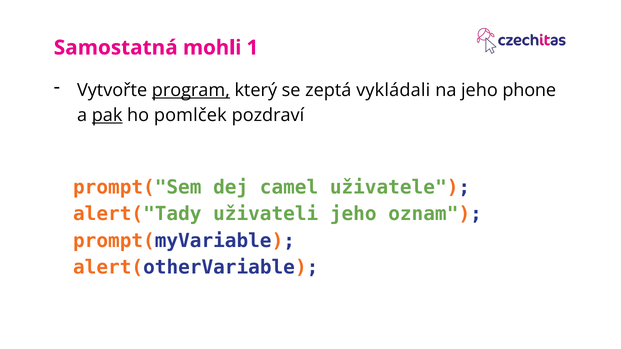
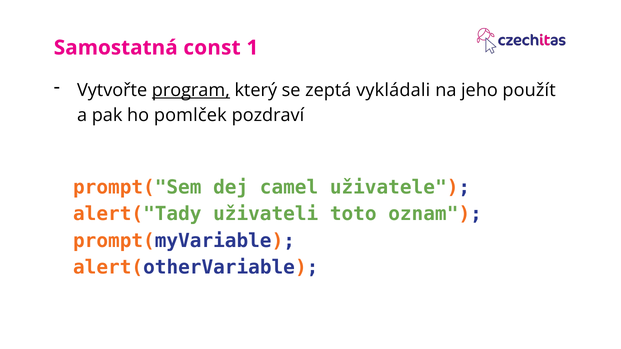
mohli: mohli -> const
phone: phone -> použít
pak underline: present -> none
uživateli jeho: jeho -> toto
